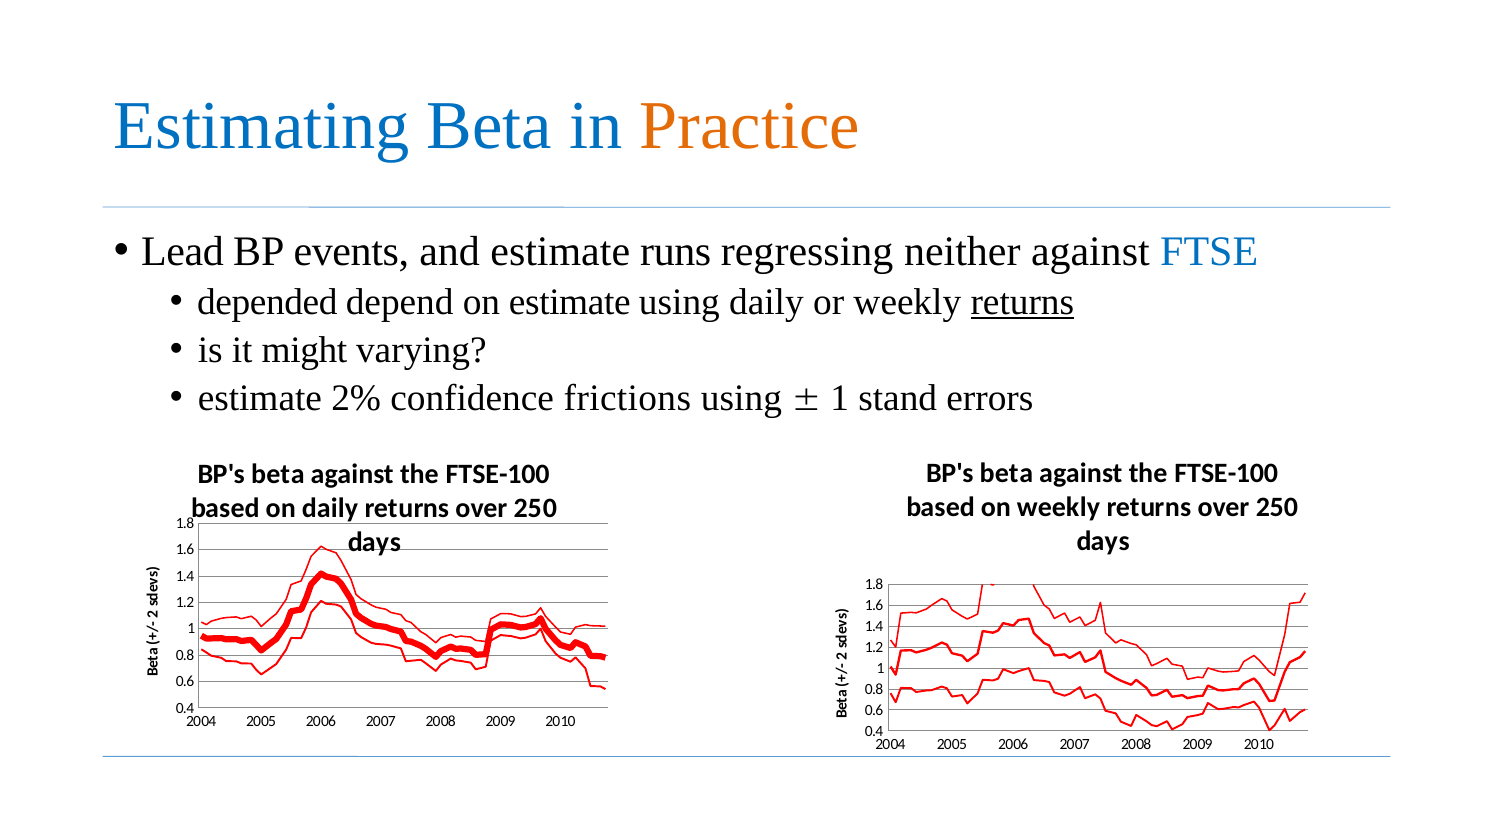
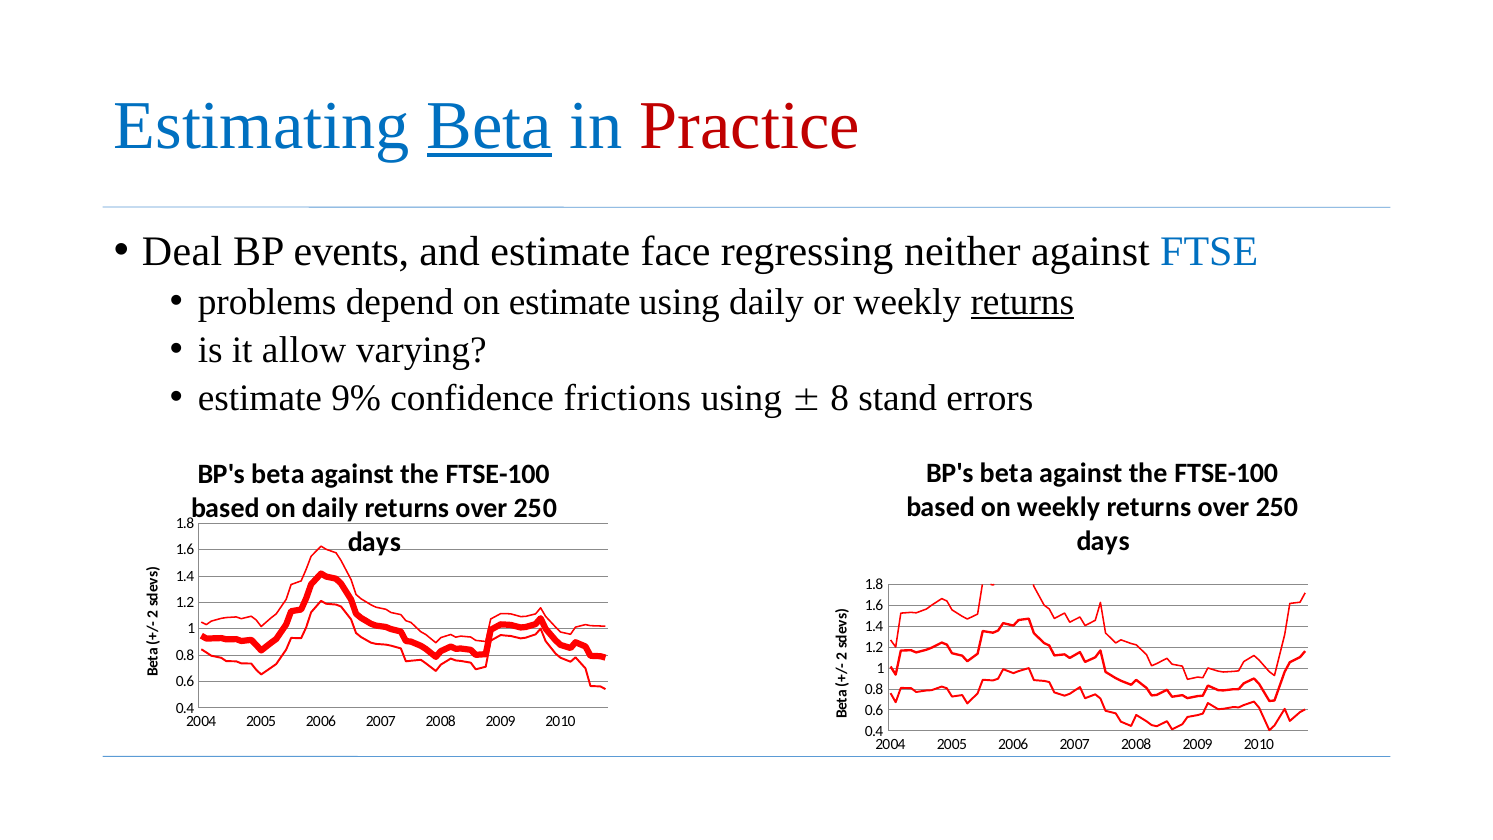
Beta at (490, 125) underline: none -> present
Practice colour: orange -> red
Lead: Lead -> Deal
runs: runs -> face
depended: depended -> problems
might: might -> allow
2%: 2% -> 9%
1 at (840, 398): 1 -> 8
